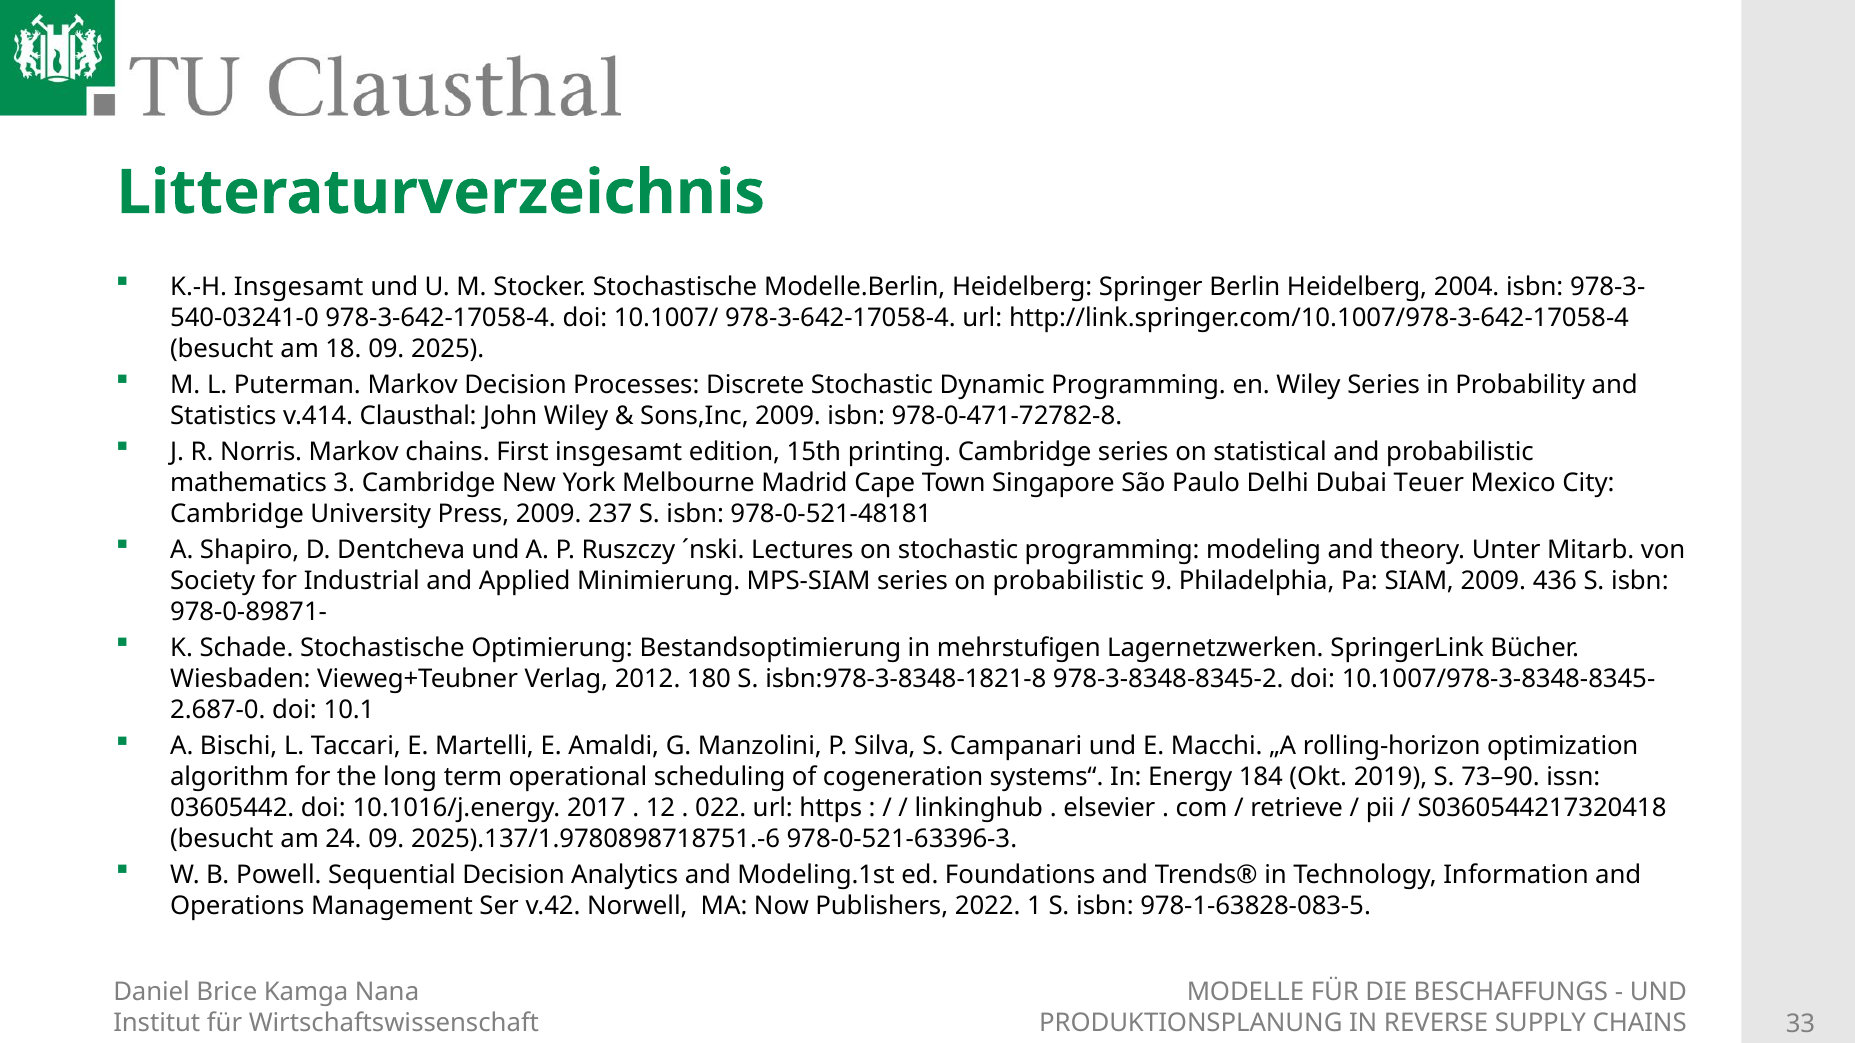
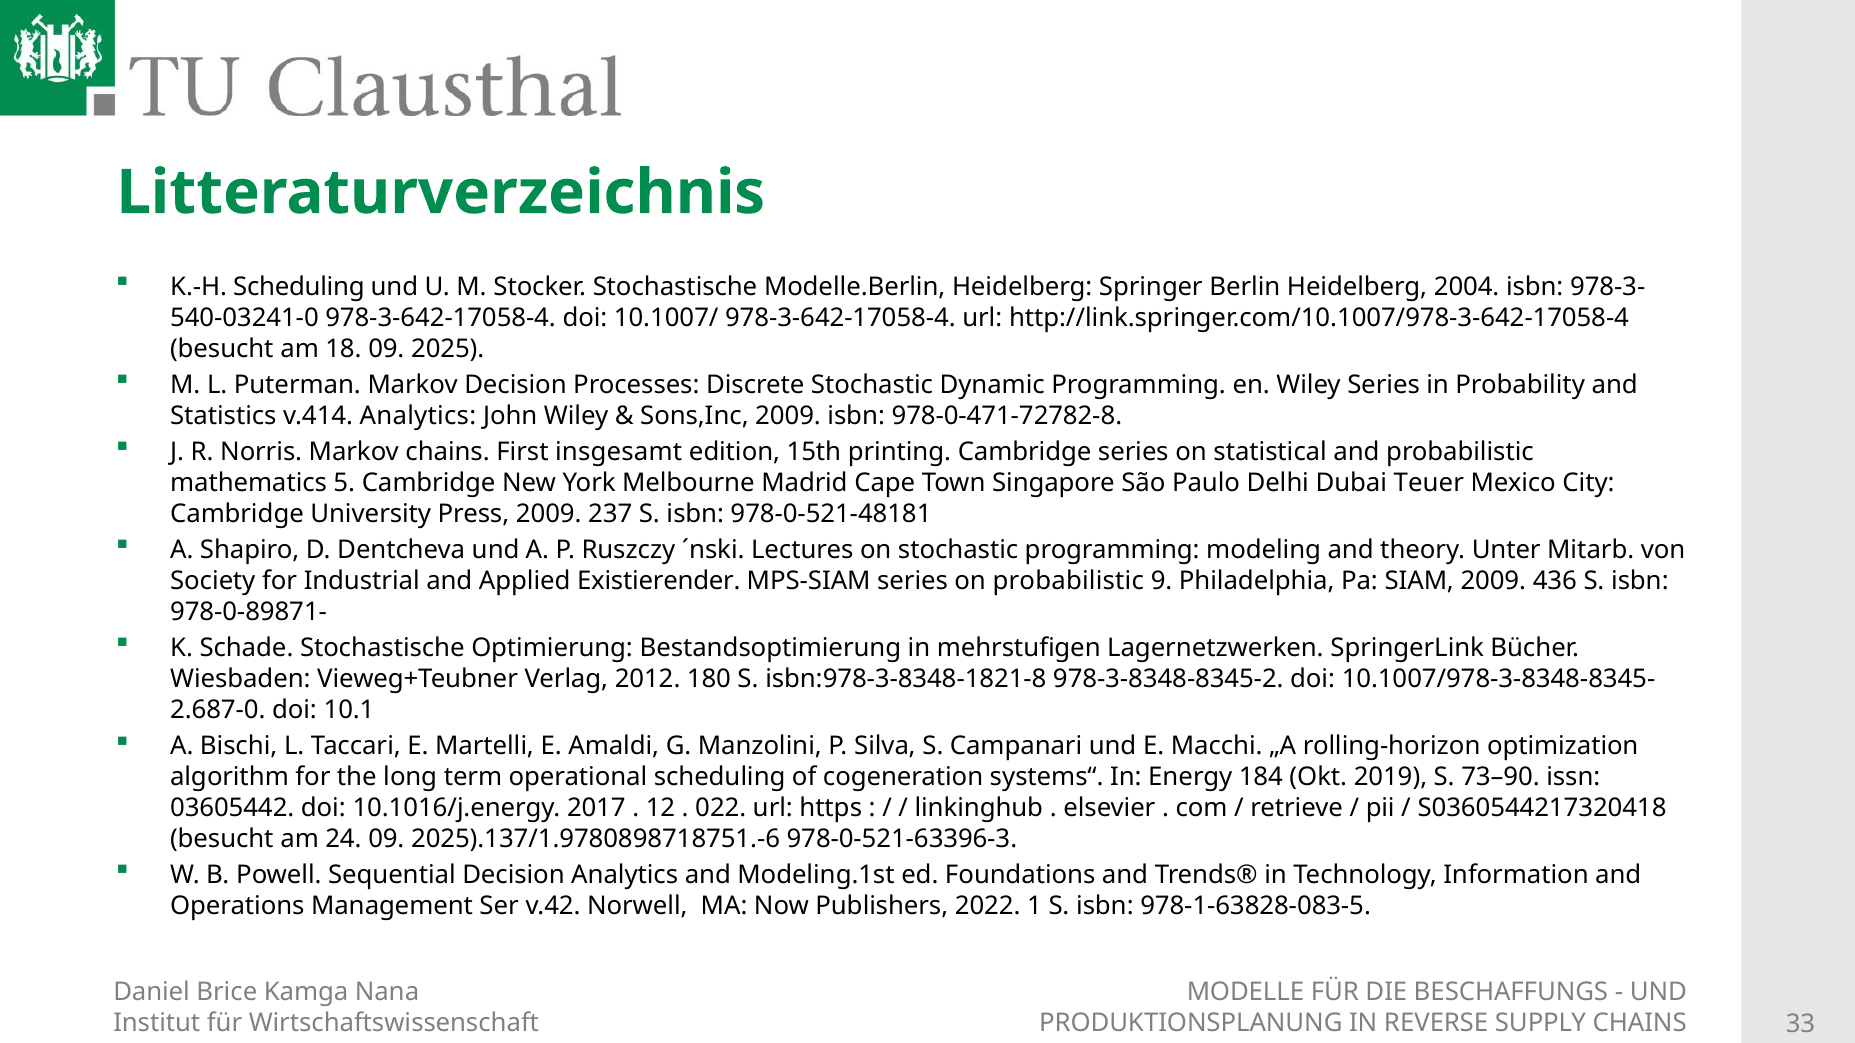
K.-H Insgesamt: Insgesamt -> Scheduling
v.414 Clausthal: Clausthal -> Analytics
3: 3 -> 5
Minimierung: Minimierung -> Existierender
